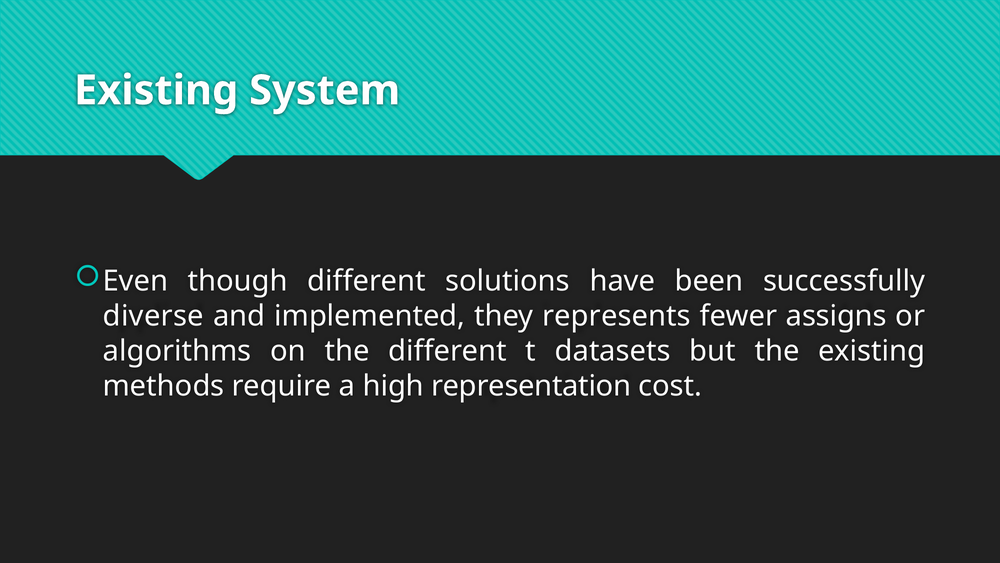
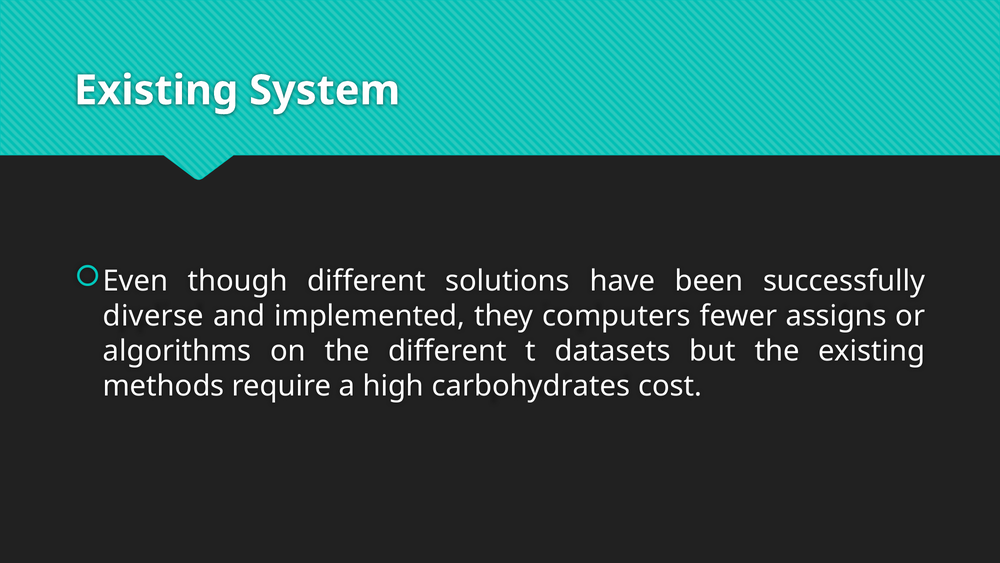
represents: represents -> computers
representation: representation -> carbohydrates
